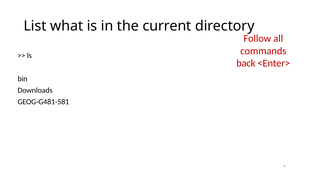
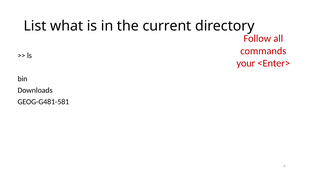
back: back -> your
